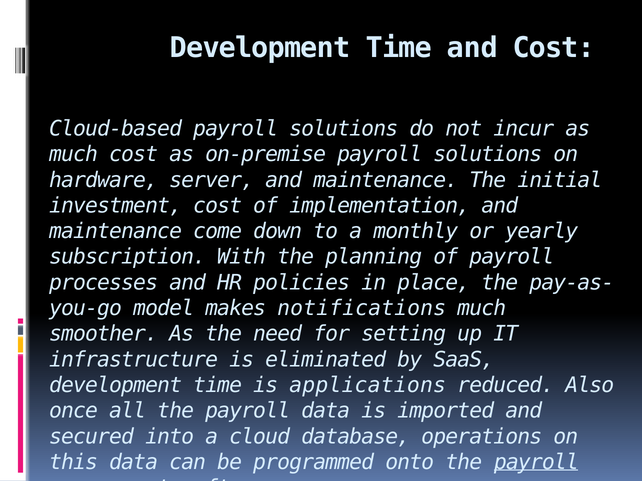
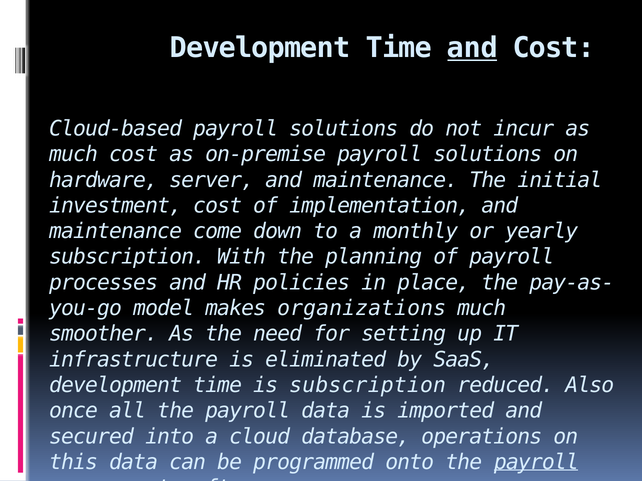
and at (472, 48) underline: none -> present
notifications: notifications -> organizations
is applications: applications -> subscription
